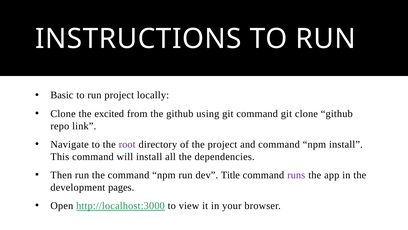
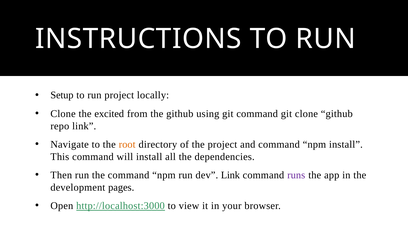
Basic: Basic -> Setup
root colour: purple -> orange
dev Title: Title -> Link
